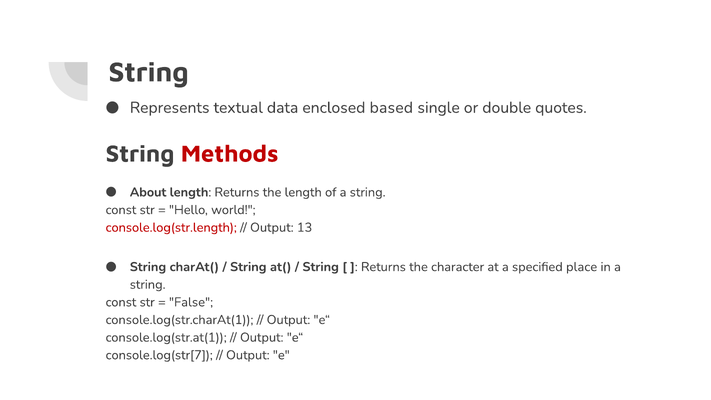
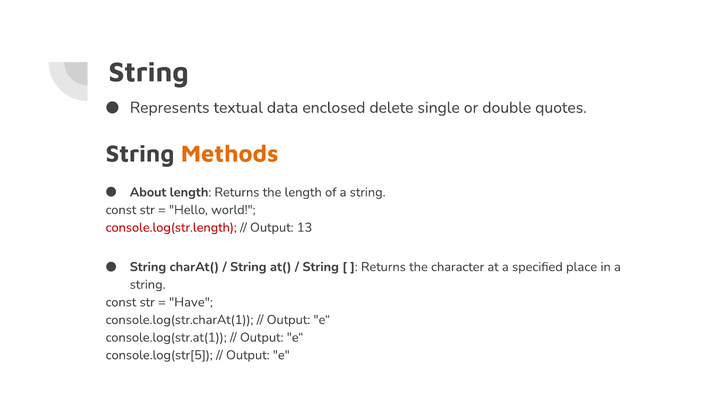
based: based -> delete
Methods colour: red -> orange
False: False -> Have
console.log(str[7: console.log(str[7 -> console.log(str[5
